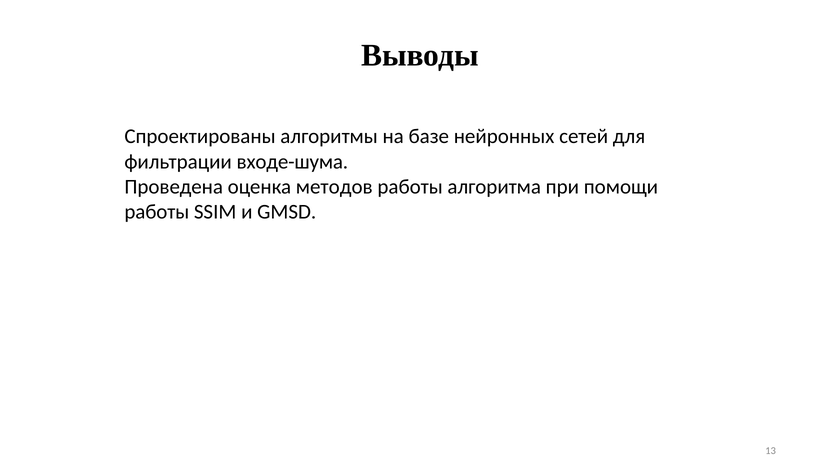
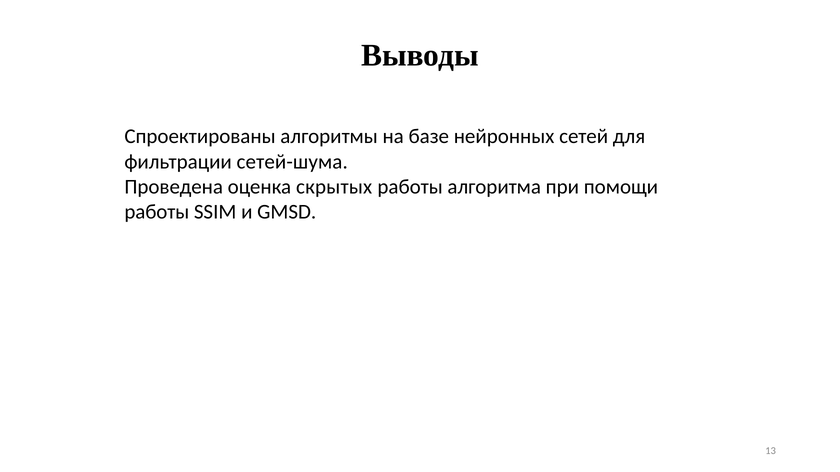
входе-шума: входе-шума -> сетей-шума
методов: методов -> скрытых
